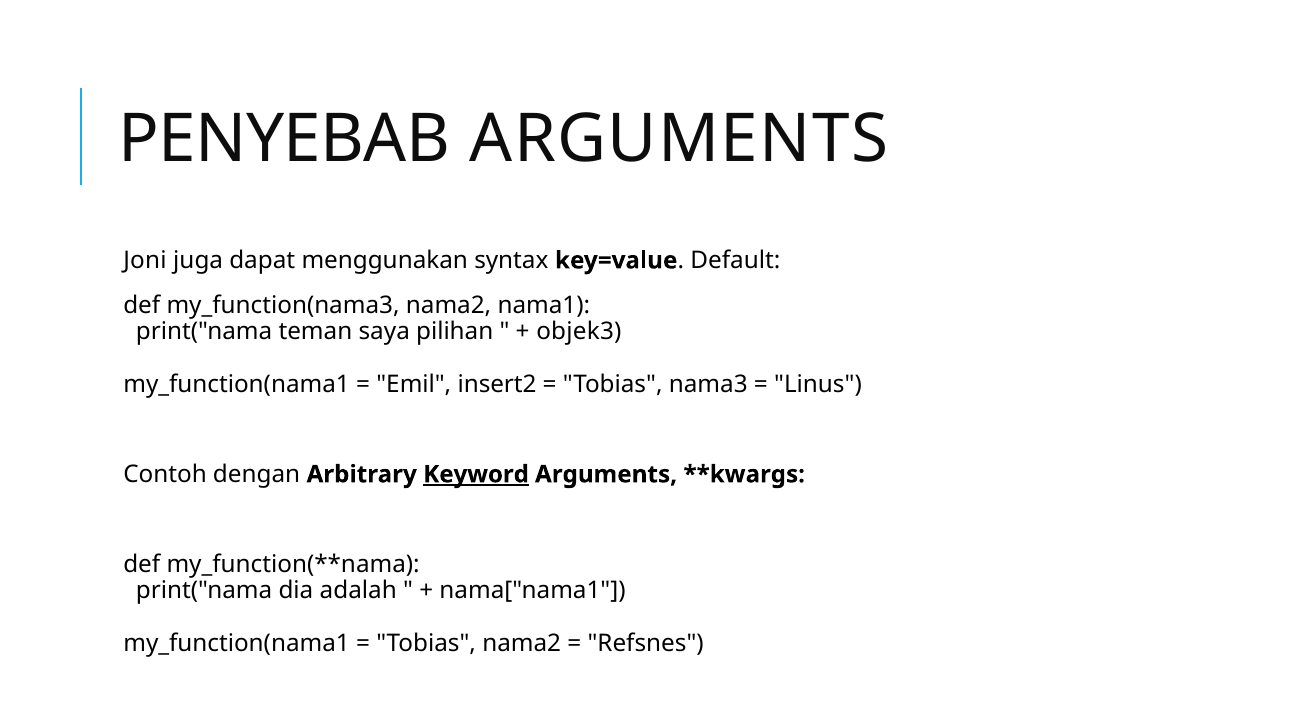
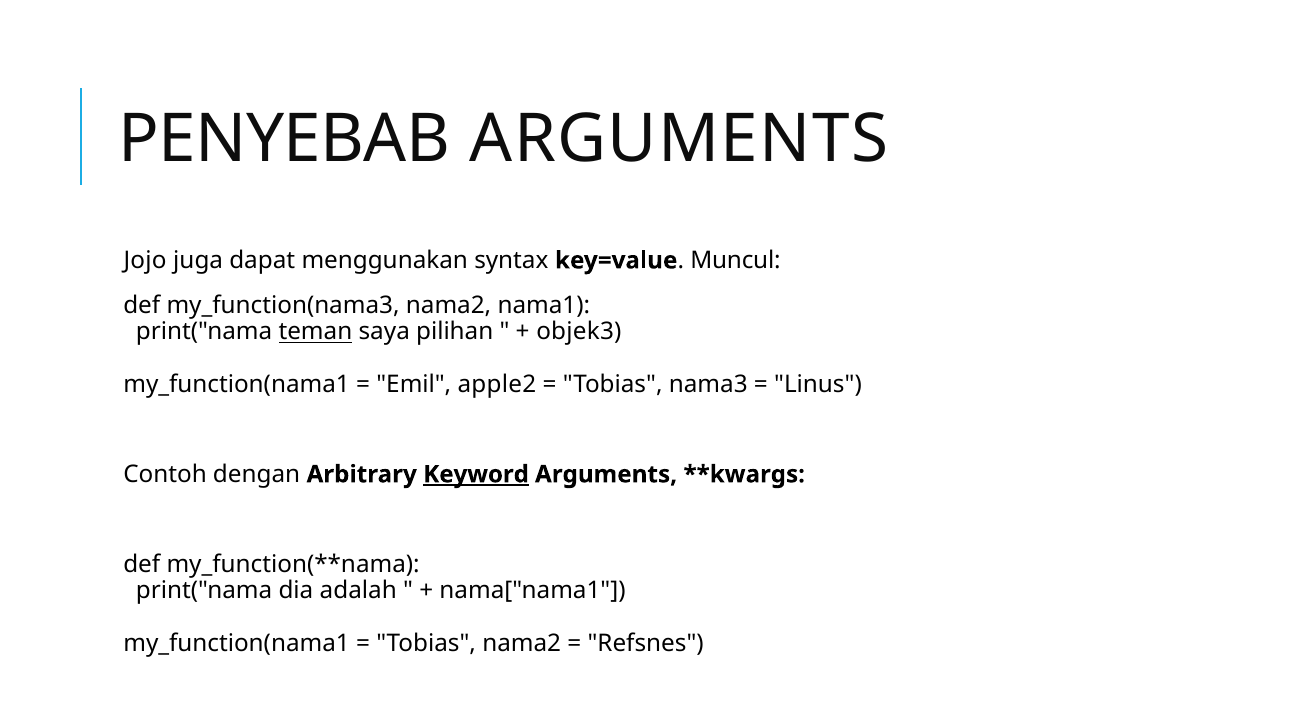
Joni: Joni -> Jojo
Default: Default -> Muncul
teman underline: none -> present
insert2: insert2 -> apple2
